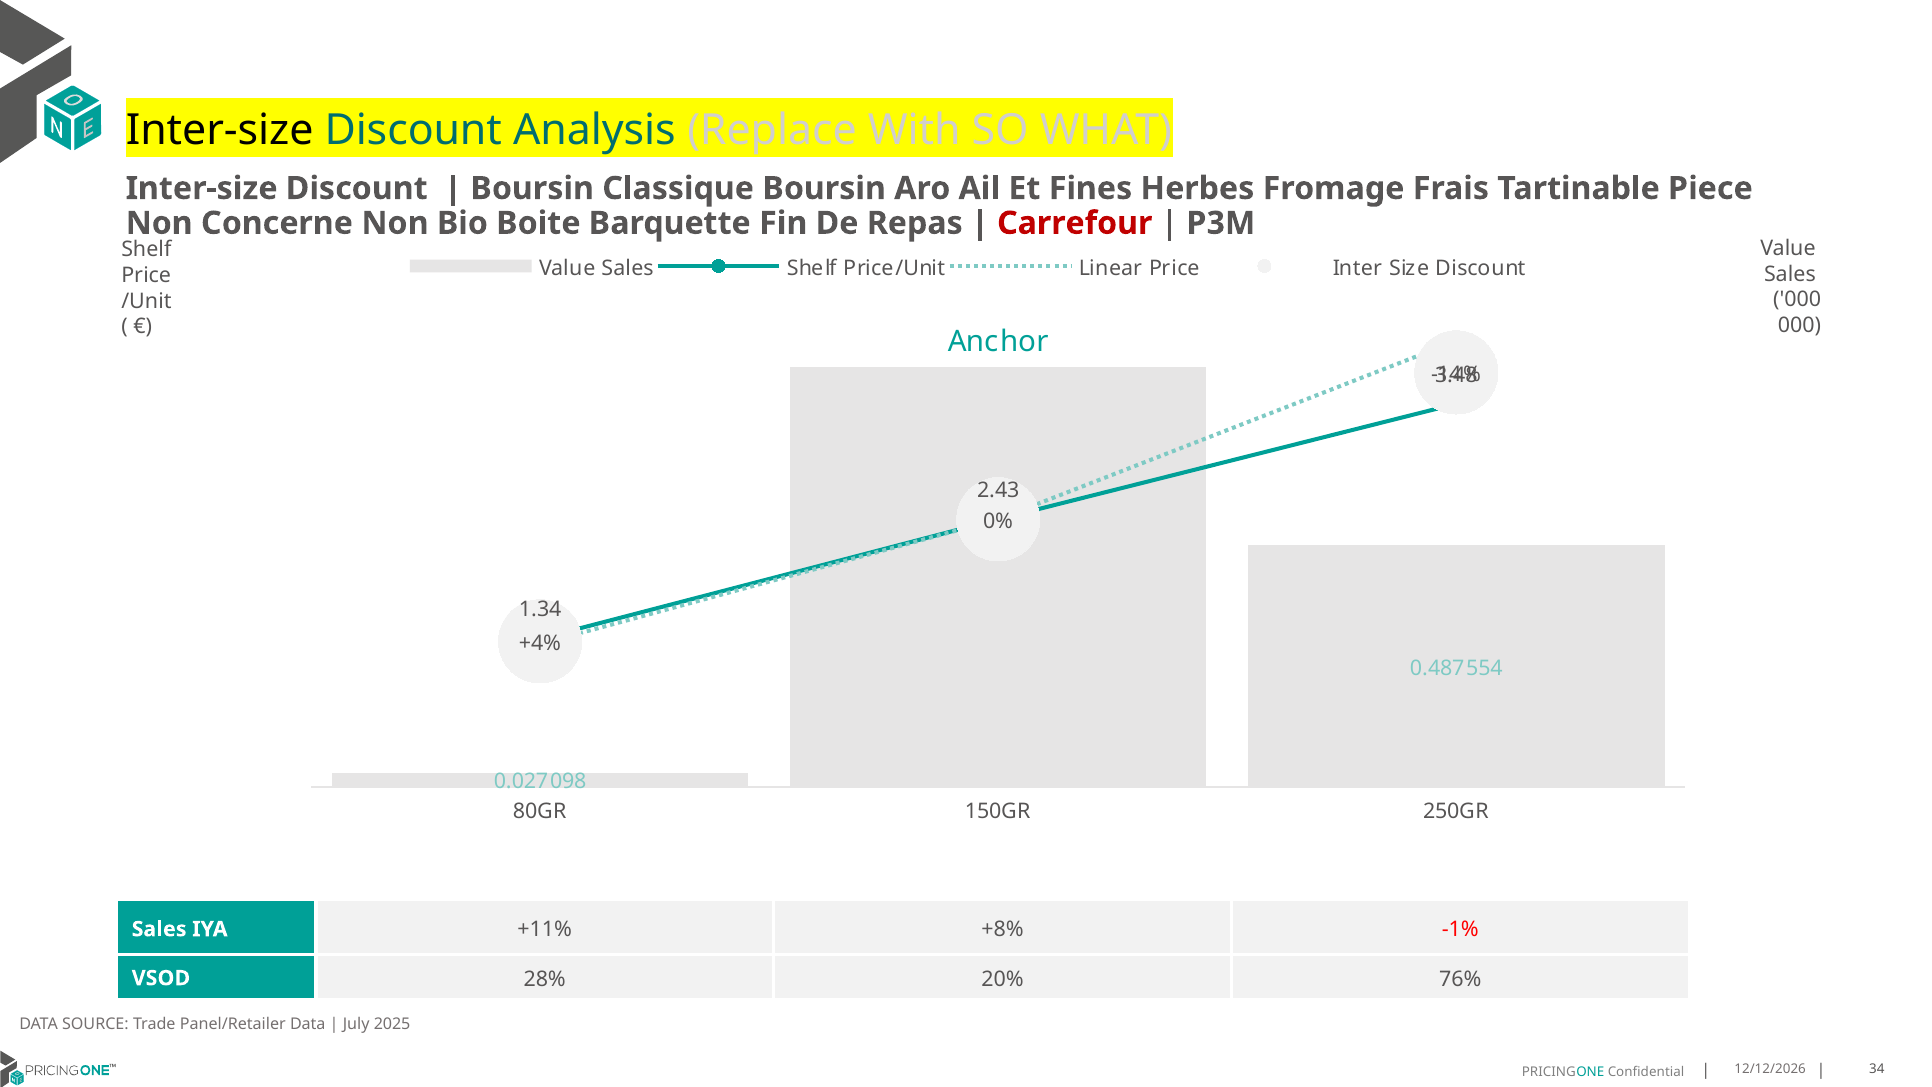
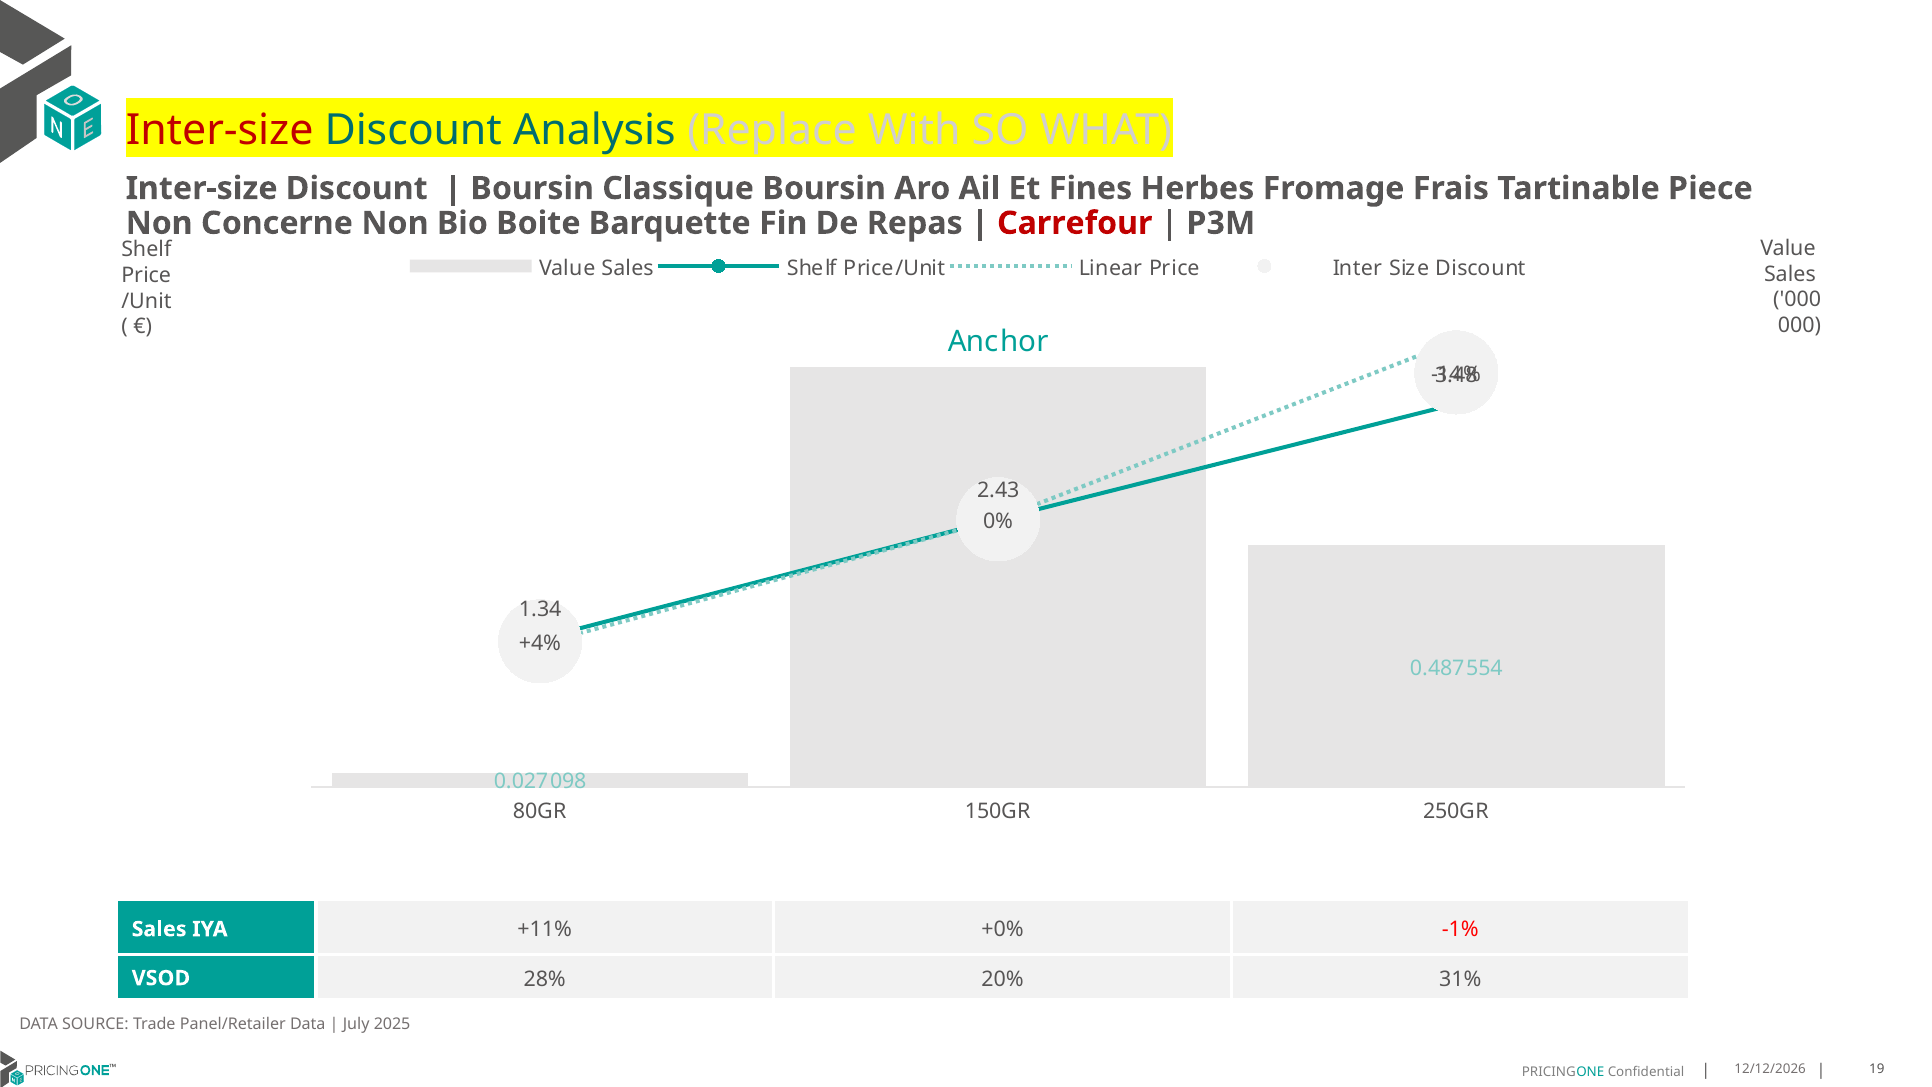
Inter-size at (220, 130) colour: black -> red
+8%: +8% -> +0%
76%: 76% -> 31%
34: 34 -> 19
